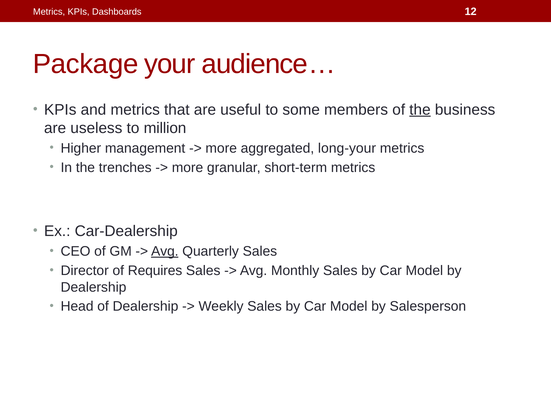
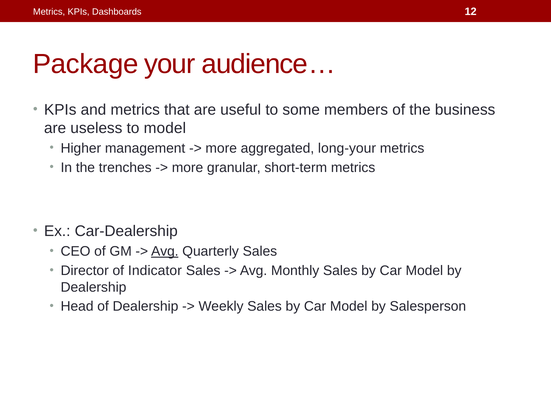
the at (420, 109) underline: present -> none
to million: million -> model
Requires: Requires -> Indicator
